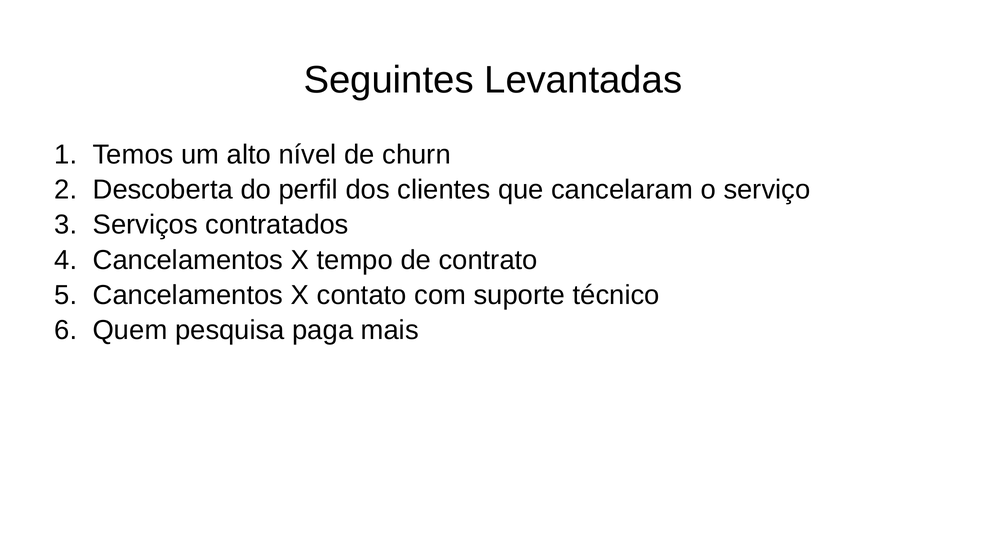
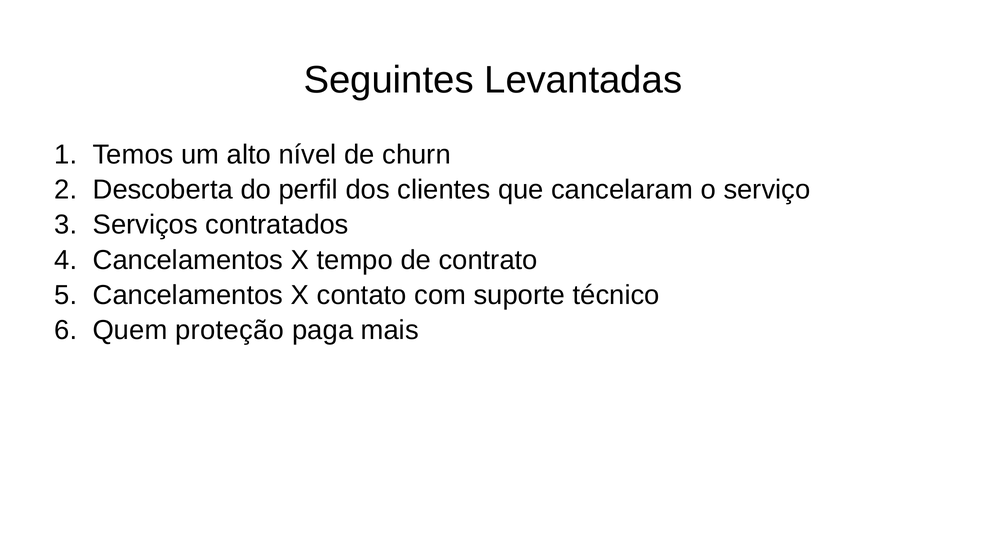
pesquisa: pesquisa -> proteção
